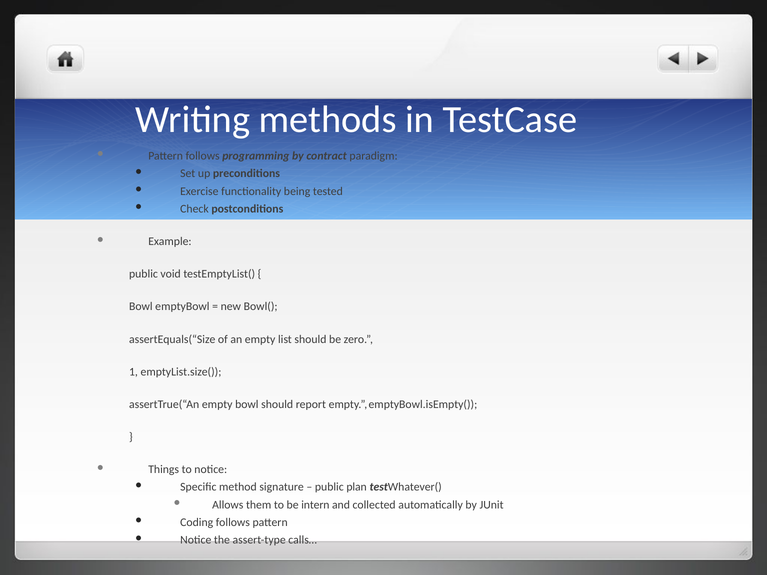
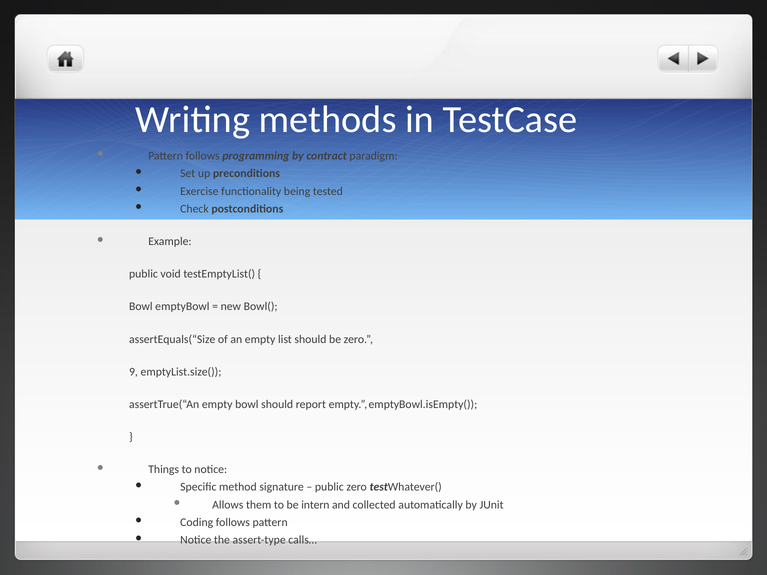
1: 1 -> 9
public plan: plan -> zero
